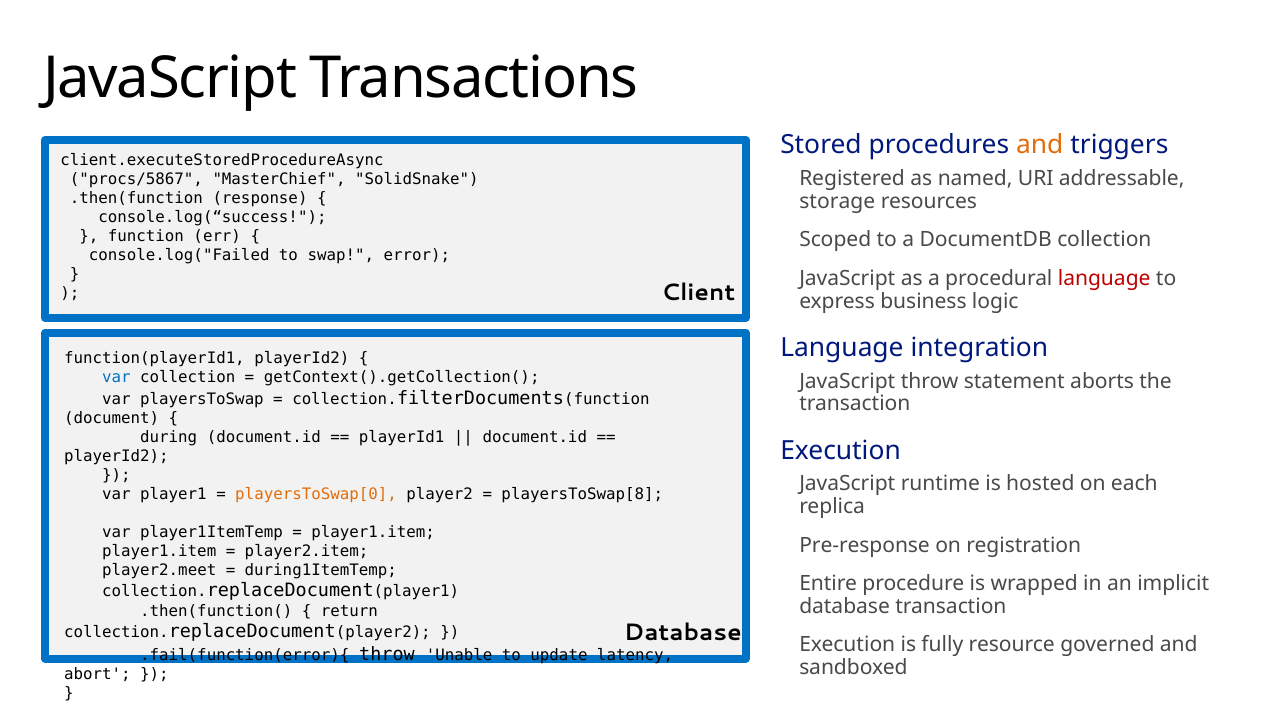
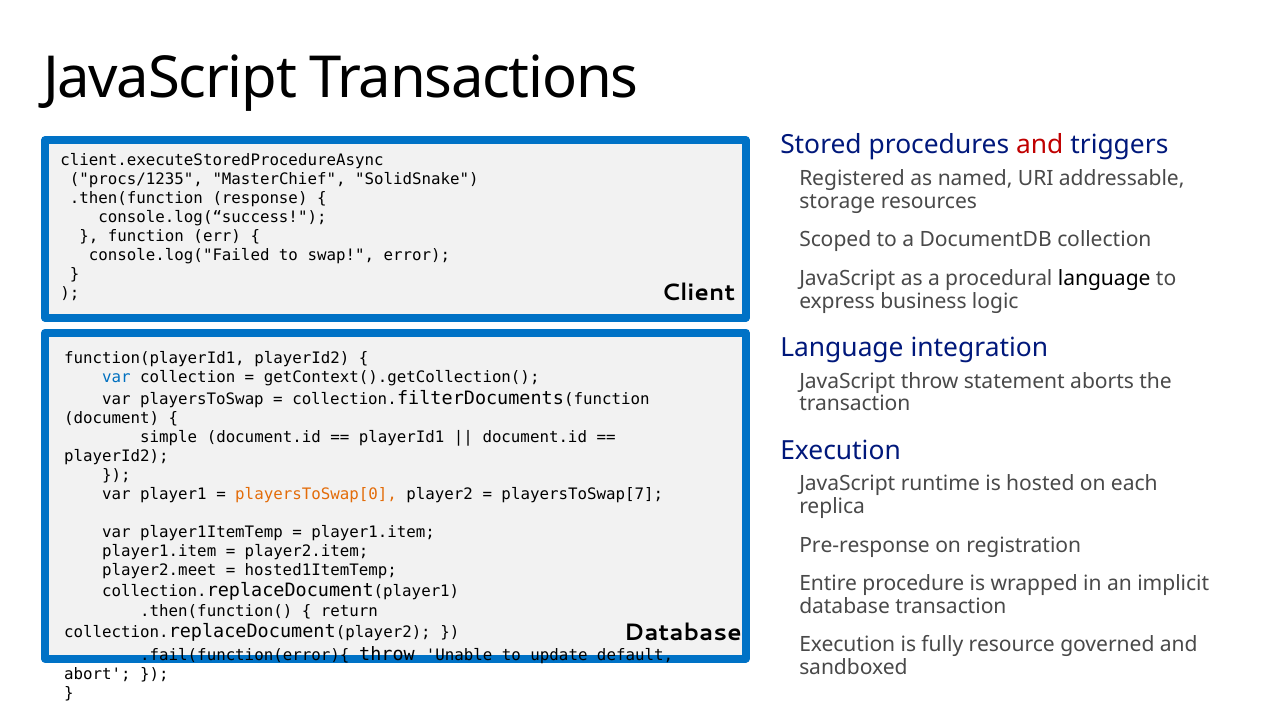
and at (1040, 145) colour: orange -> red
procs/5867: procs/5867 -> procs/1235
language at (1104, 279) colour: red -> black
during: during -> simple
playersToSwap[8: playersToSwap[8 -> playersToSwap[7
during1ItemTemp: during1ItemTemp -> hosted1ItemTemp
latency: latency -> default
